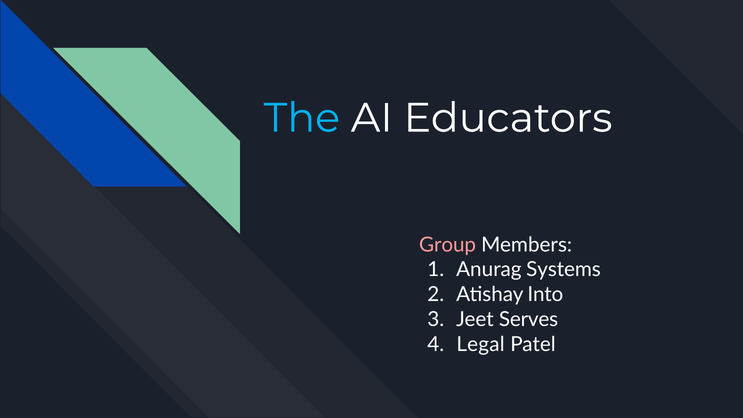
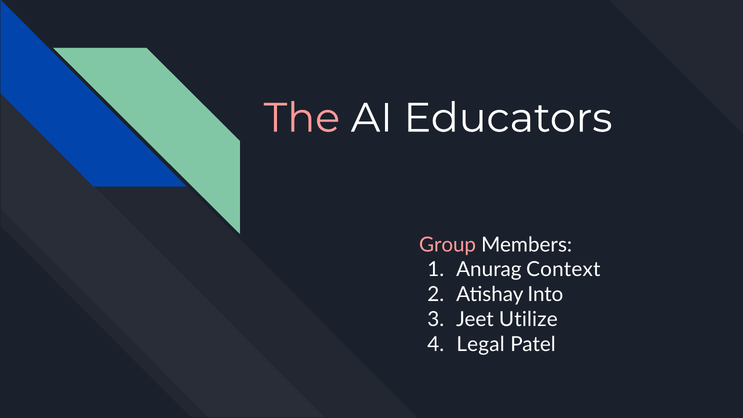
The colour: light blue -> pink
Systems: Systems -> Context
Serves: Serves -> Utilize
